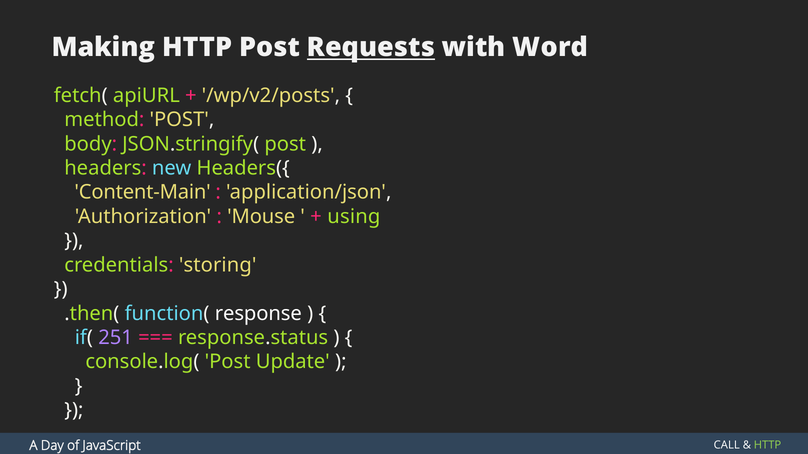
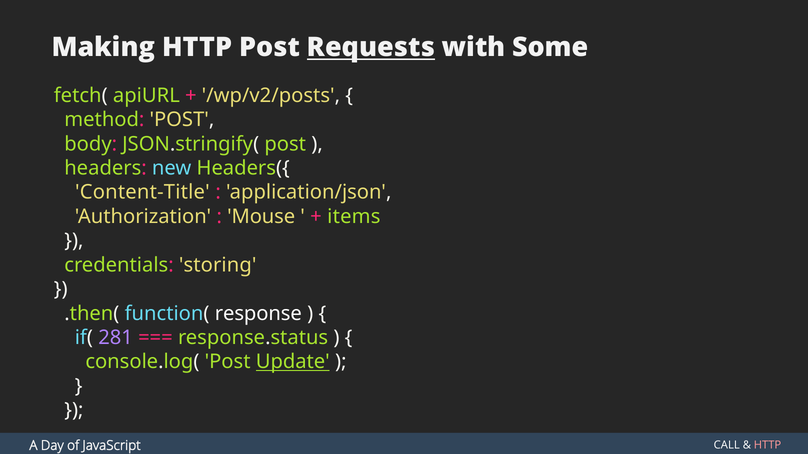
Word: Word -> Some
Content-Main: Content-Main -> Content-Title
using: using -> items
251: 251 -> 281
Update underline: none -> present
HTTP at (768, 445) colour: light green -> pink
